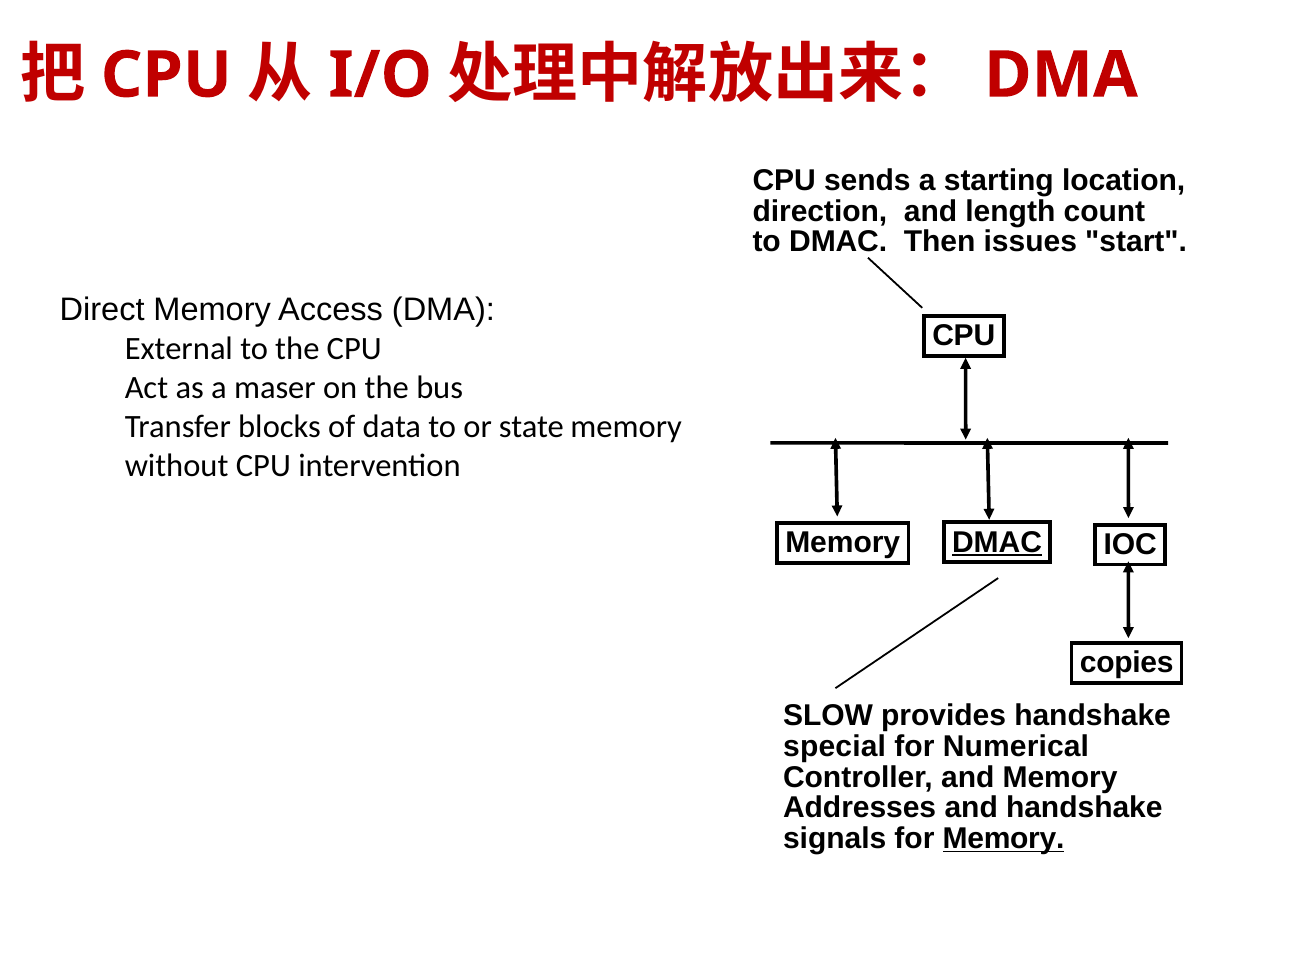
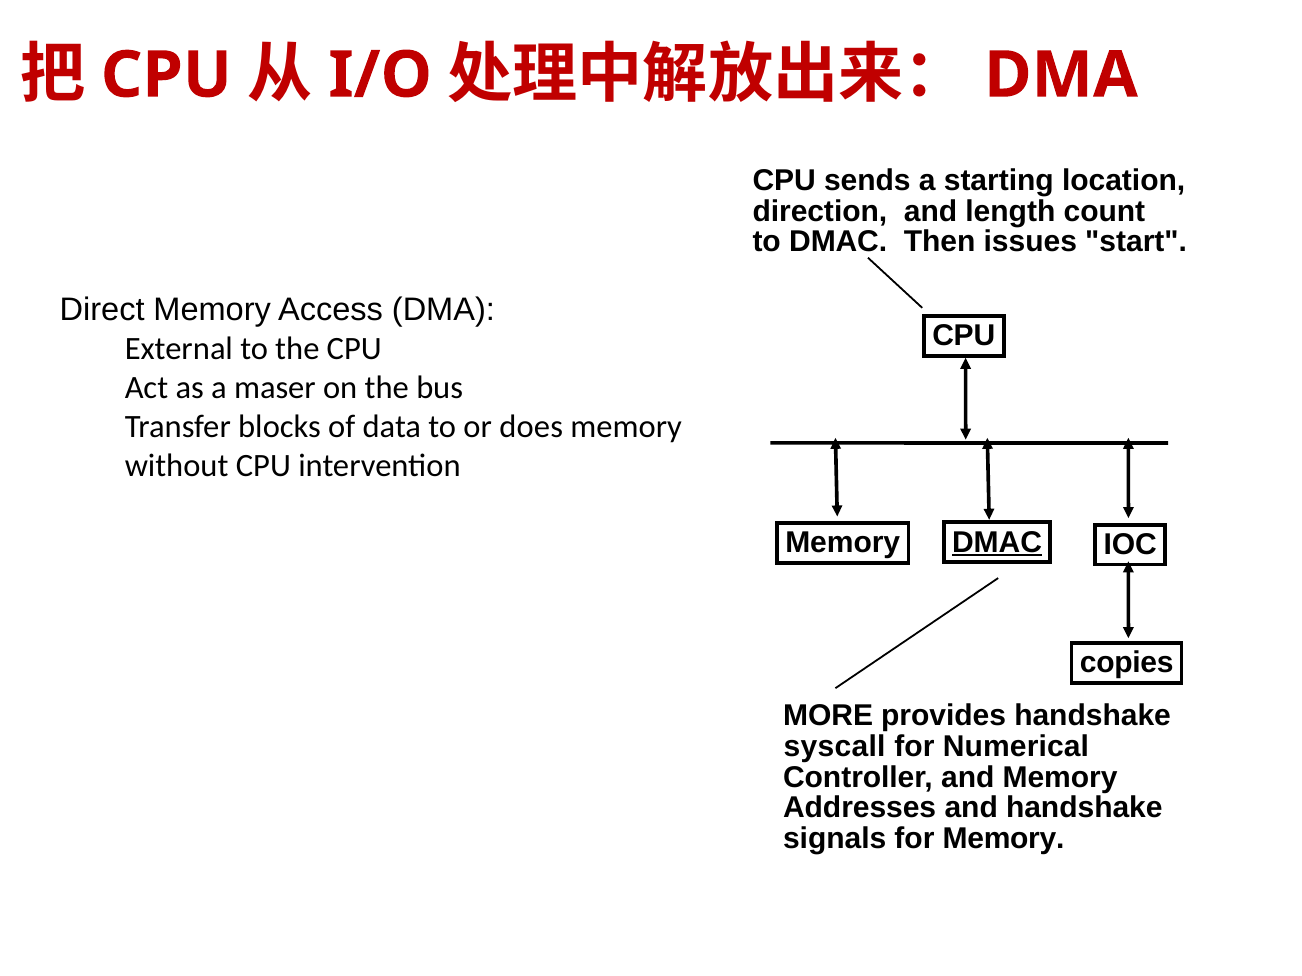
state: state -> does
SLOW: SLOW -> MORE
special: special -> syscall
Memory at (1004, 839) underline: present -> none
